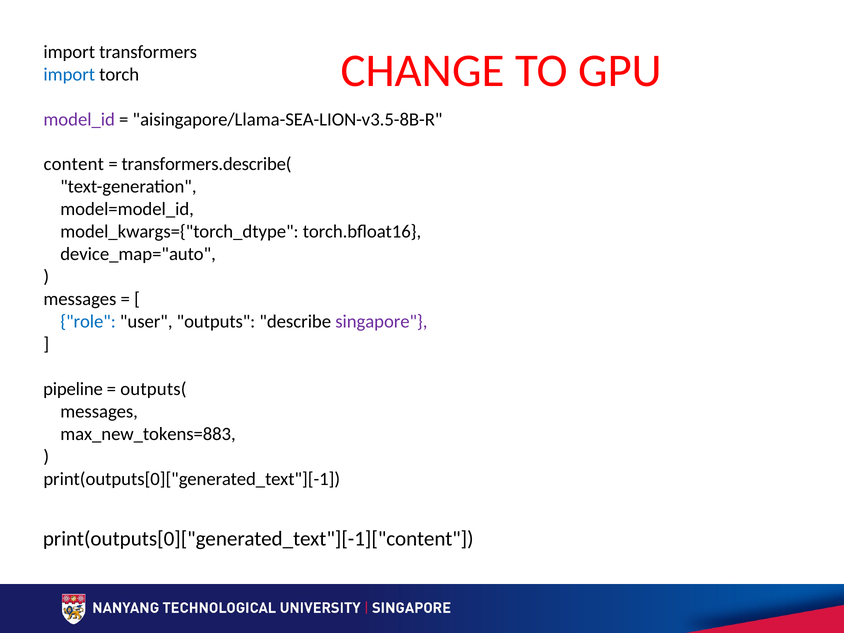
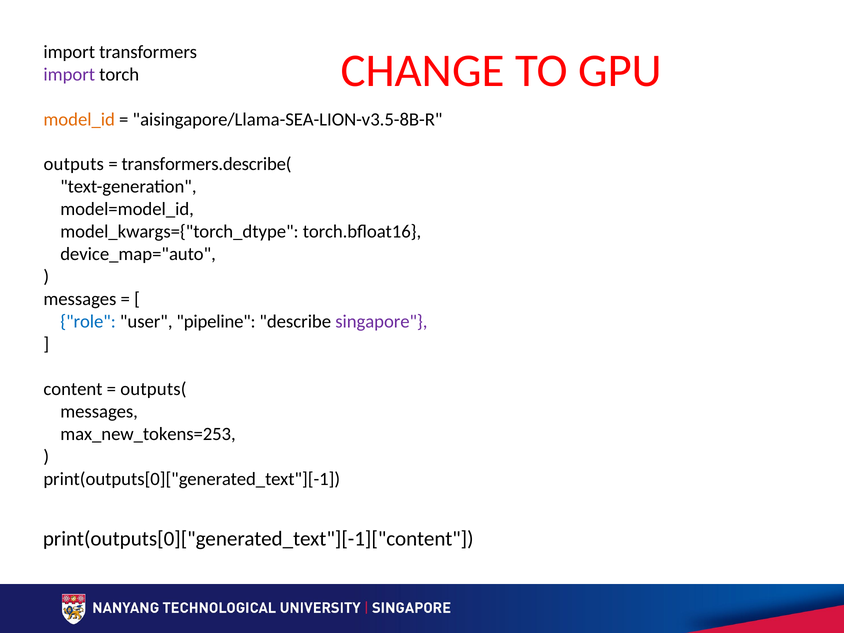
import at (69, 74) colour: blue -> purple
model_id colour: purple -> orange
content: content -> outputs
outputs: outputs -> pipeline
pipeline: pipeline -> content
max_new_tokens=883: max_new_tokens=883 -> max_new_tokens=253
